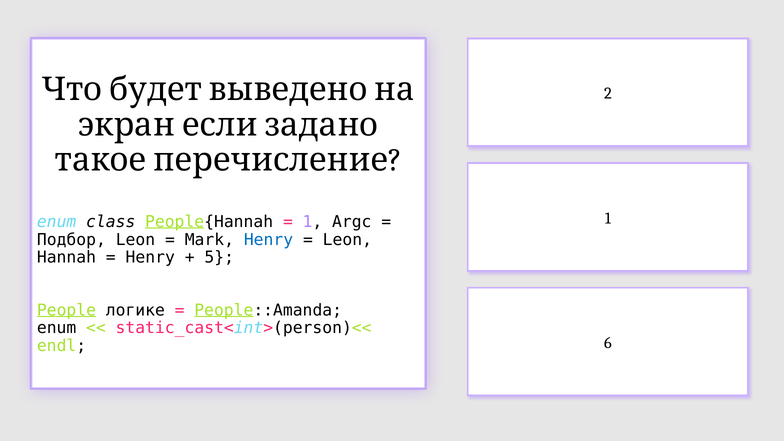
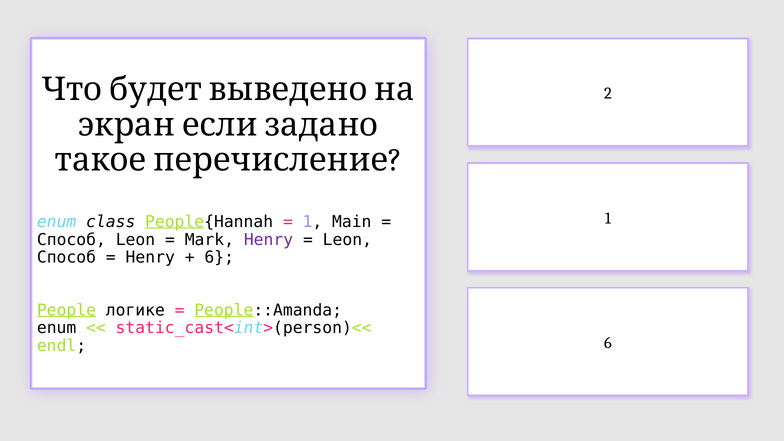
Argc: Argc -> Main
Подбор at (71, 240): Подбор -> Способ
Henry at (269, 240) colour: blue -> purple
Hannah at (66, 257): Hannah -> Способ
5 at (219, 257): 5 -> 6
